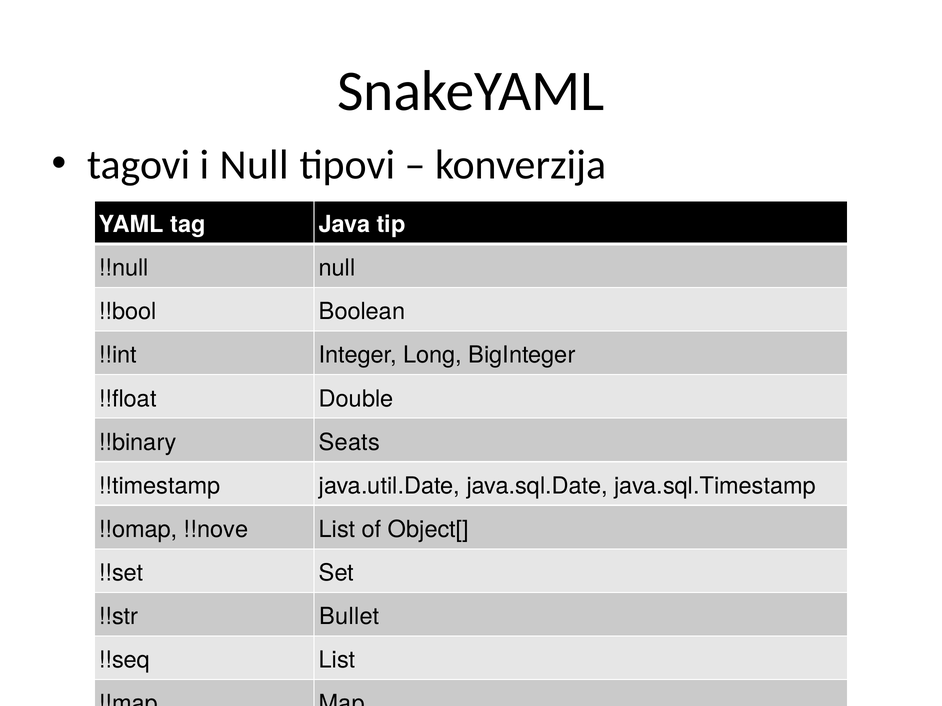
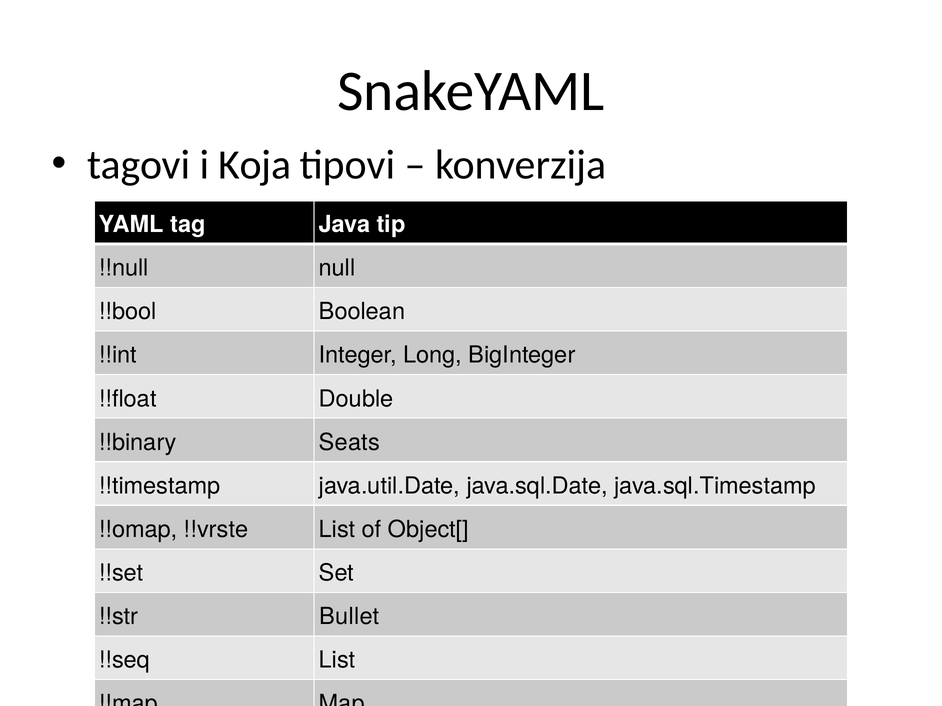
i Null: Null -> Koja
!!nove: !!nove -> !!vrste
